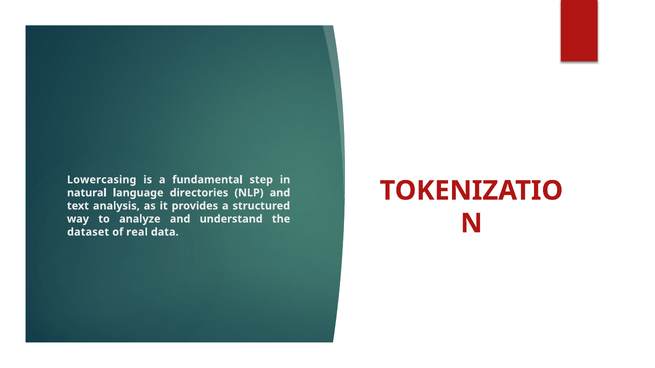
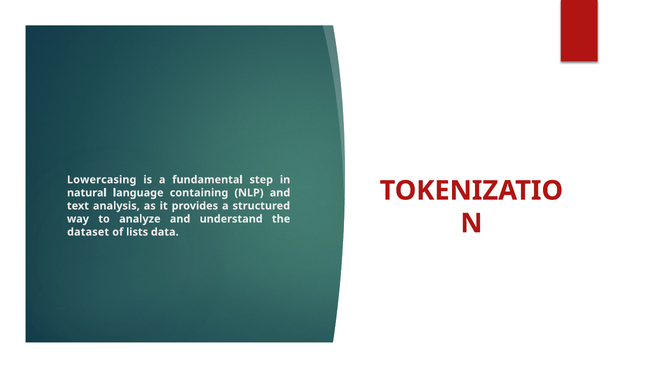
directories: directories -> containing
real: real -> lists
